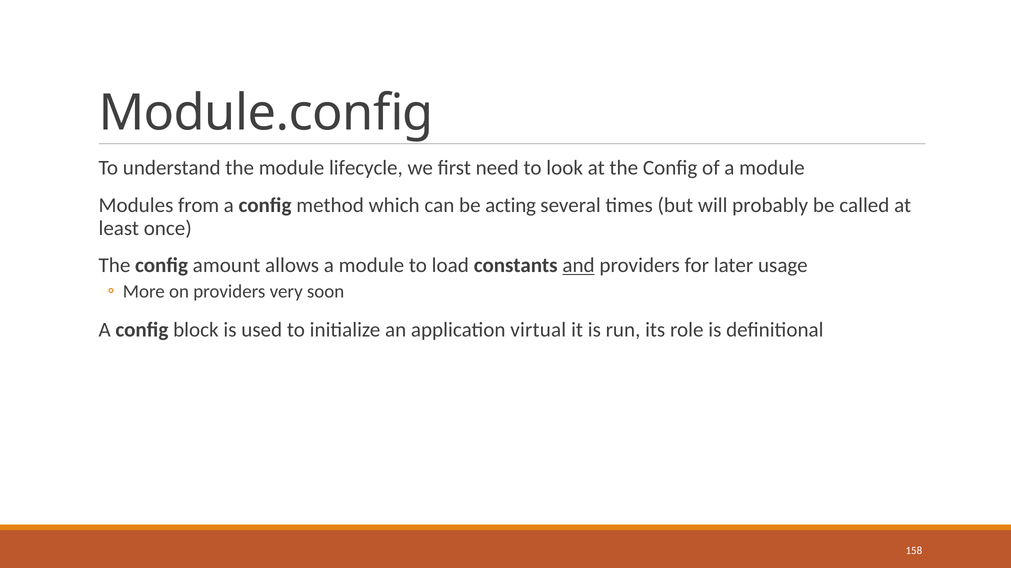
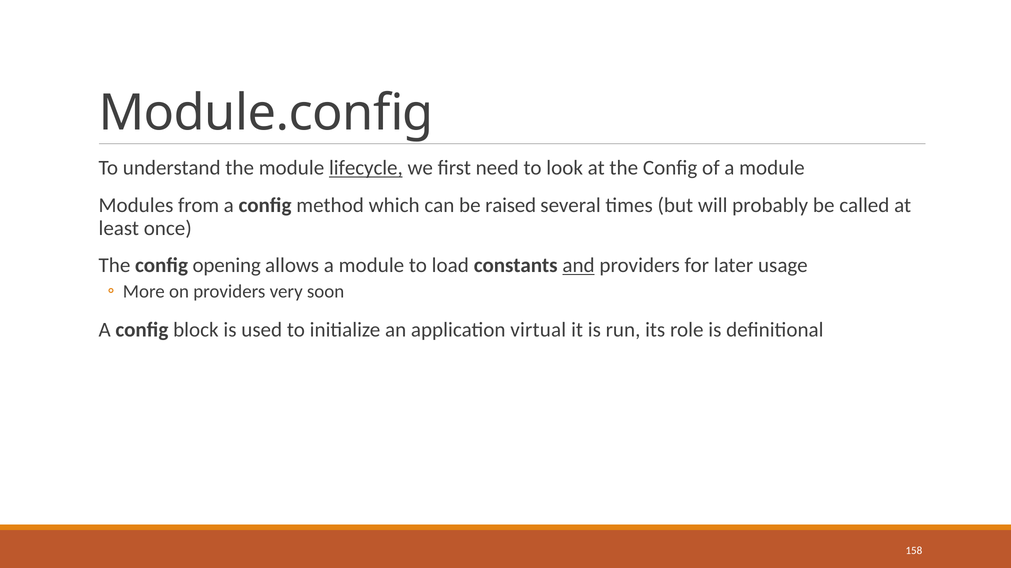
lifecycle underline: none -> present
acting: acting -> raised
amount: amount -> opening
